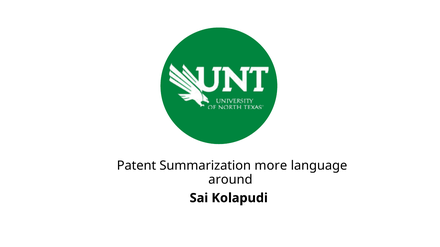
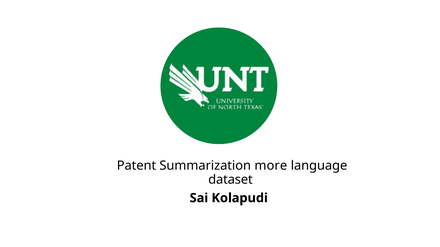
around: around -> dataset
